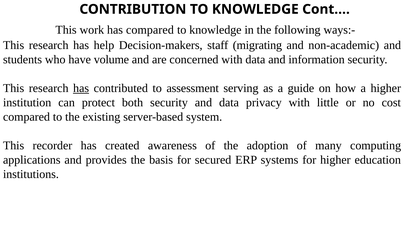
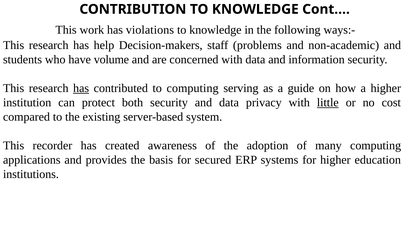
has compared: compared -> violations
migrating: migrating -> problems
to assessment: assessment -> computing
little underline: none -> present
